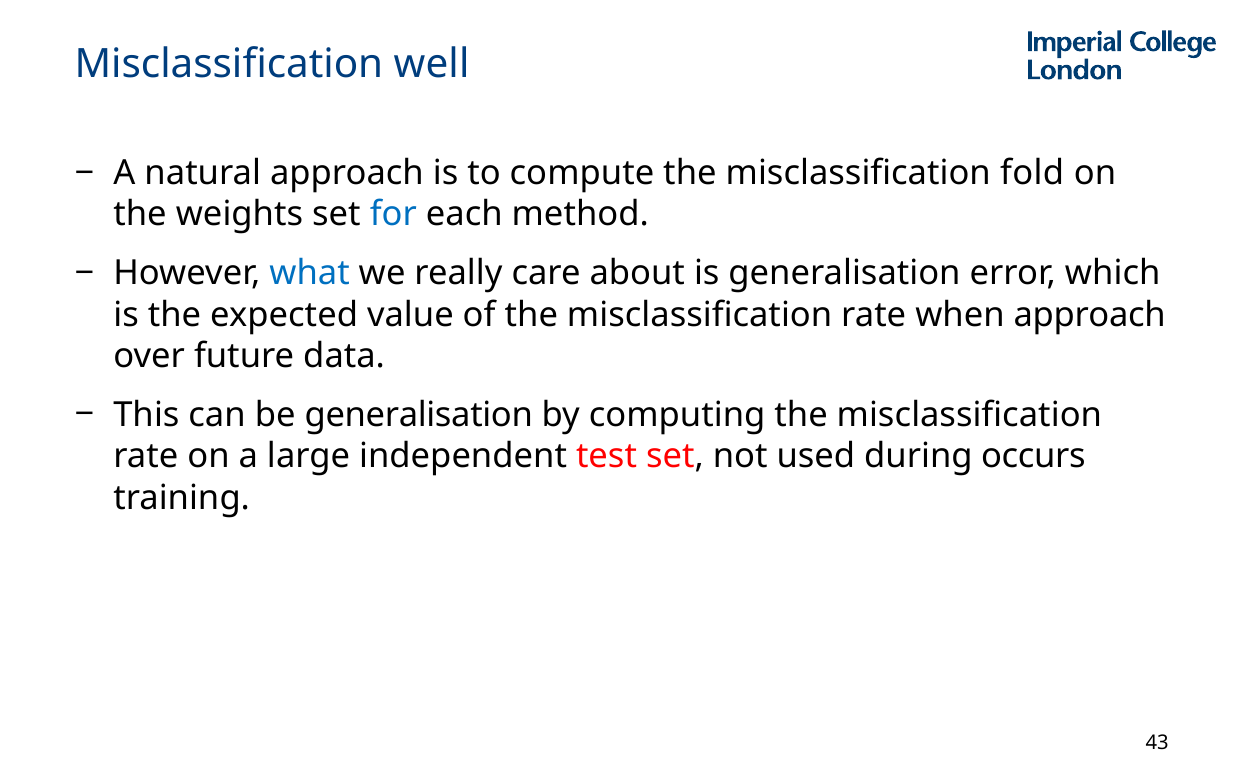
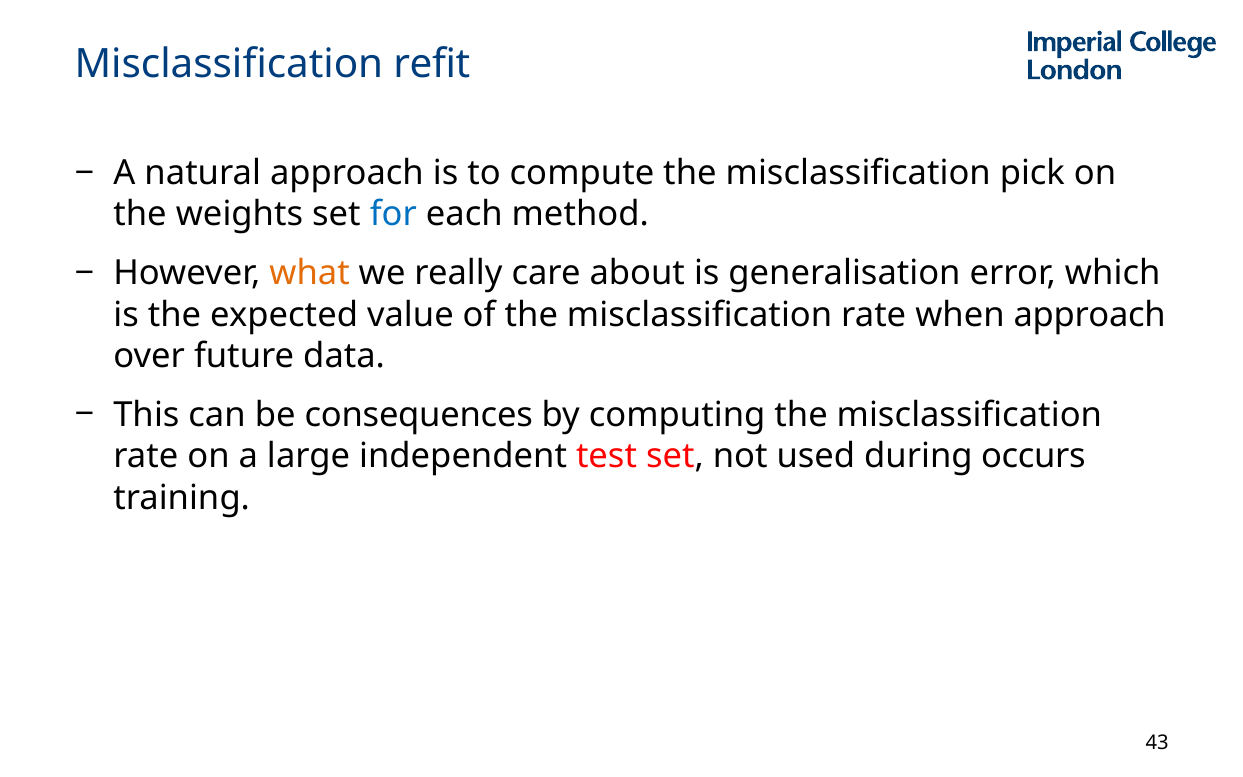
well: well -> refit
fold: fold -> pick
what colour: blue -> orange
be generalisation: generalisation -> consequences
